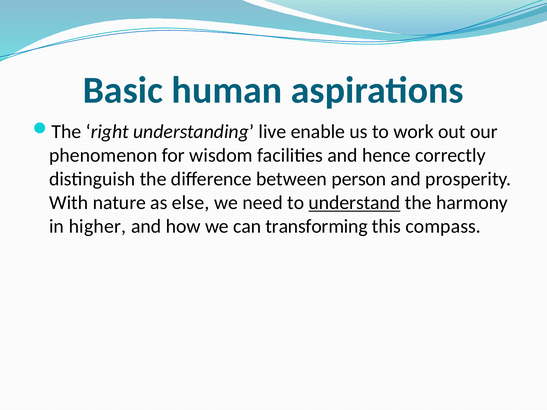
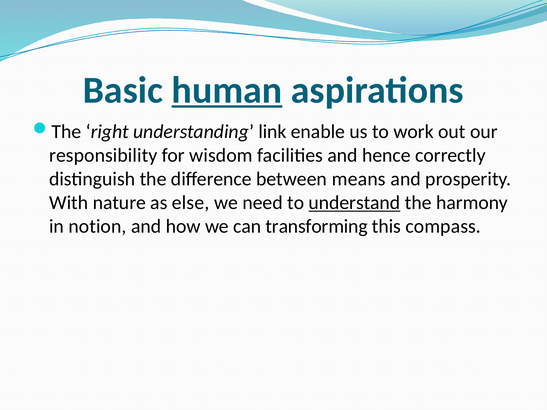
human underline: none -> present
live: live -> link
phenomenon: phenomenon -> responsibility
person: person -> means
higher: higher -> notion
